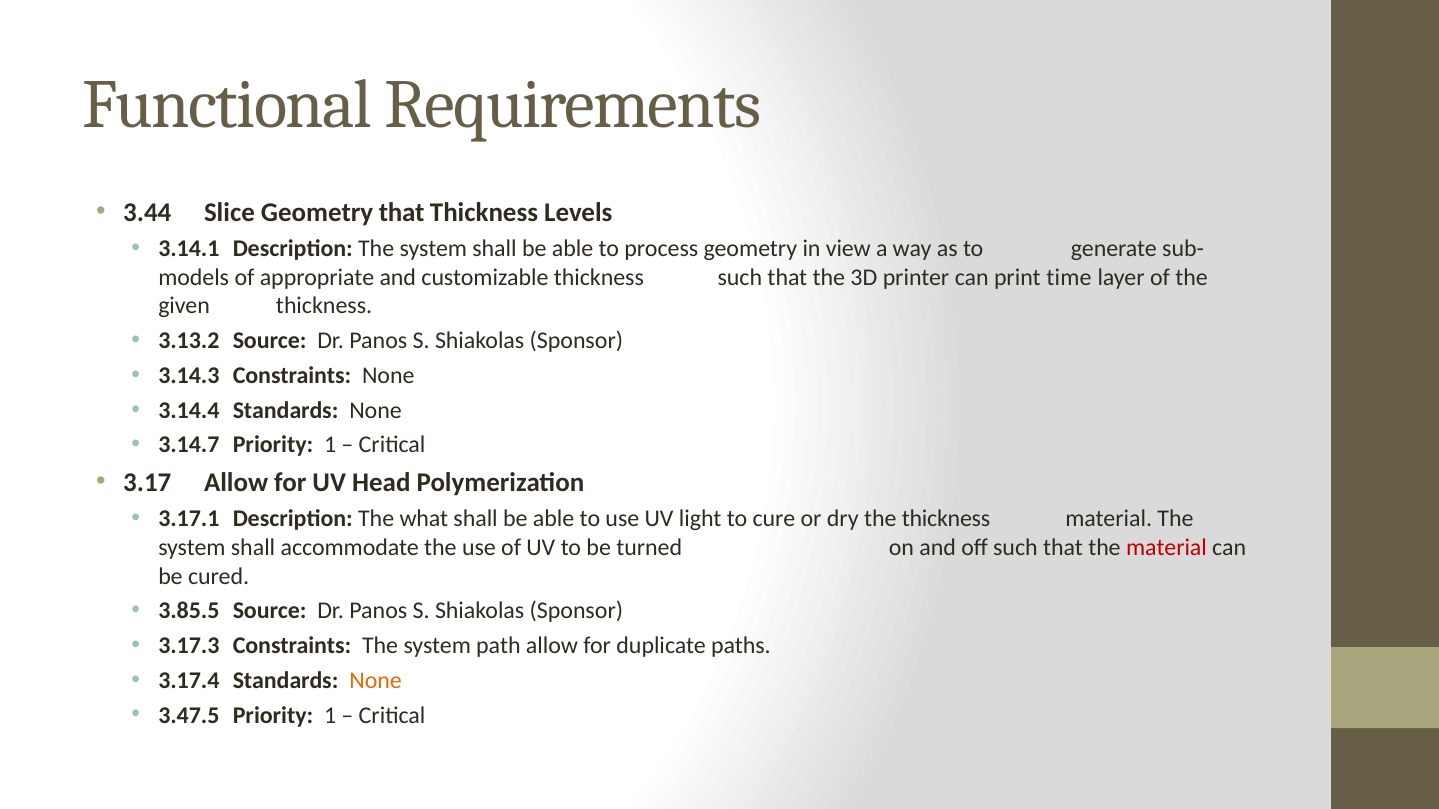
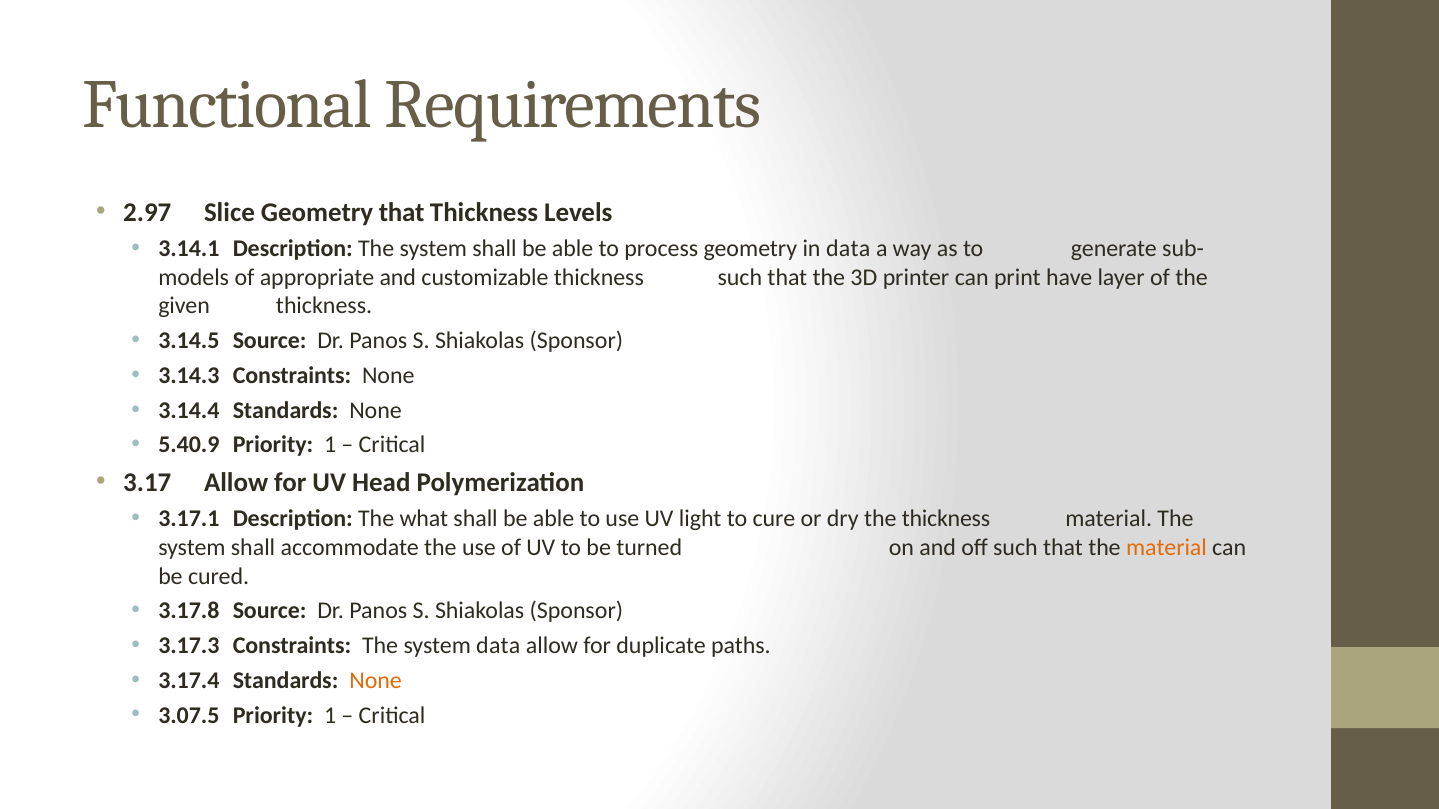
3.44: 3.44 -> 2.97
in view: view -> data
time: time -> have
3.13.2: 3.13.2 -> 3.14.5
3.14.7: 3.14.7 -> 5.40.9
material at (1166, 548) colour: red -> orange
3.85.5: 3.85.5 -> 3.17.8
system path: path -> data
3.47.5: 3.47.5 -> 3.07.5
